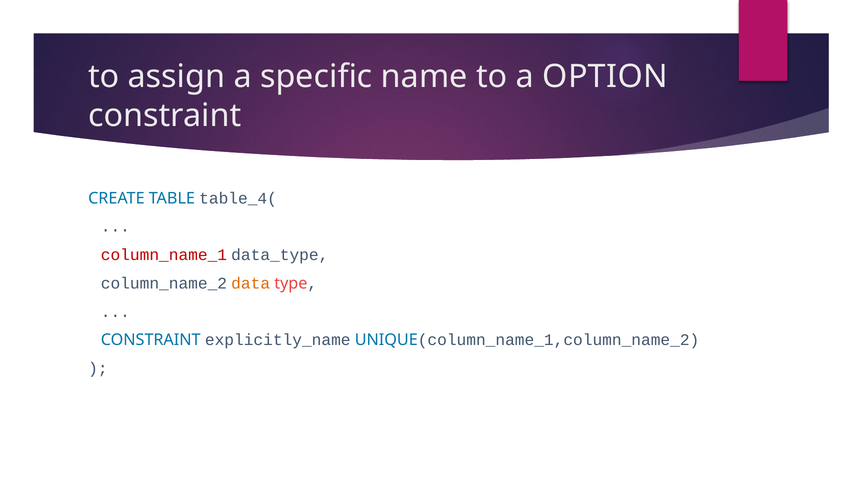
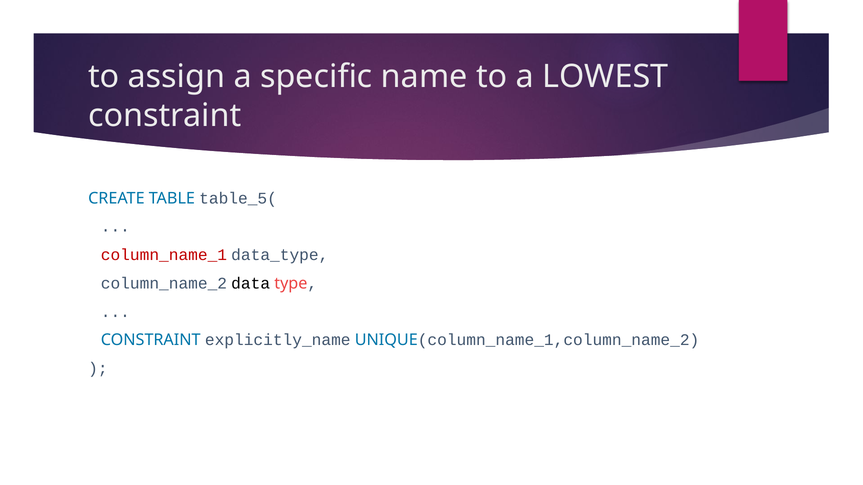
OPTION: OPTION -> LOWEST
table_4(: table_4( -> table_5(
data colour: orange -> black
